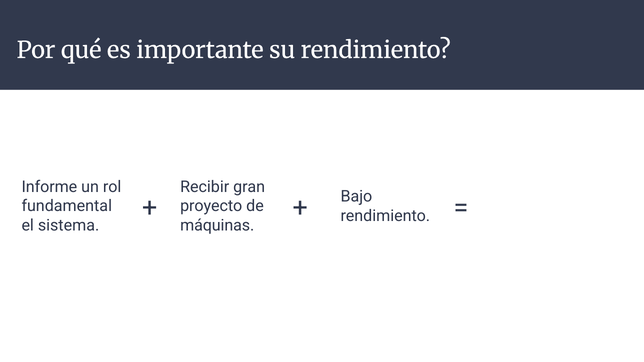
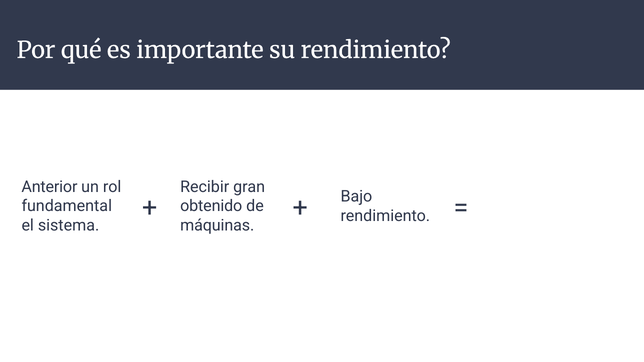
Informe: Informe -> Anterior
proyecto: proyecto -> obtenido
